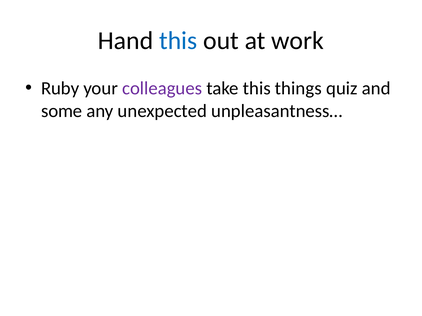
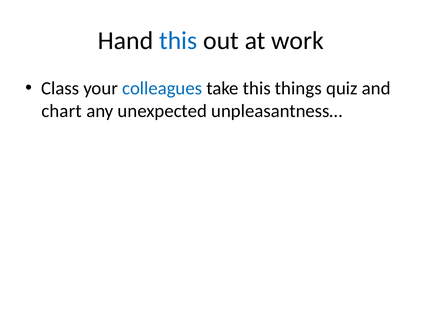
Ruby: Ruby -> Class
colleagues colour: purple -> blue
some: some -> chart
